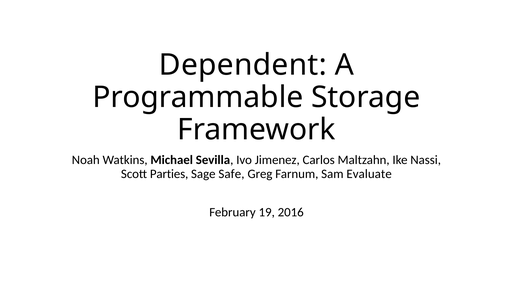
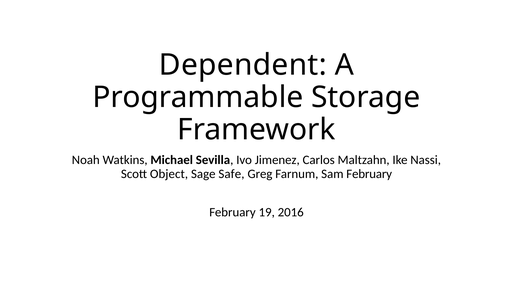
Parties: Parties -> Object
Sam Evaluate: Evaluate -> February
